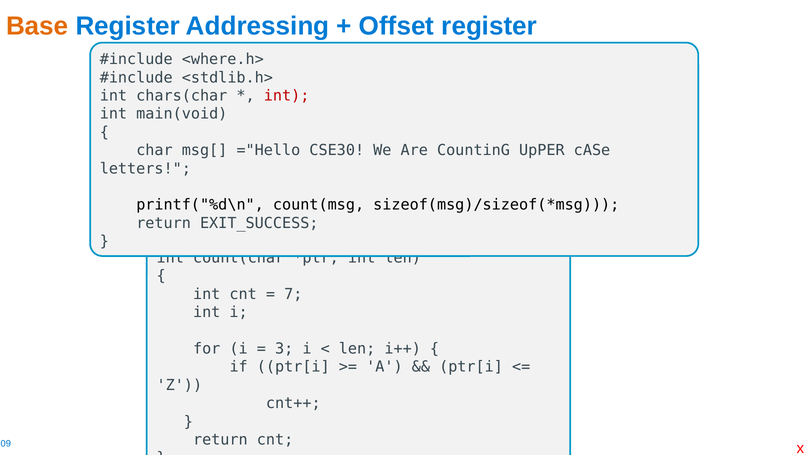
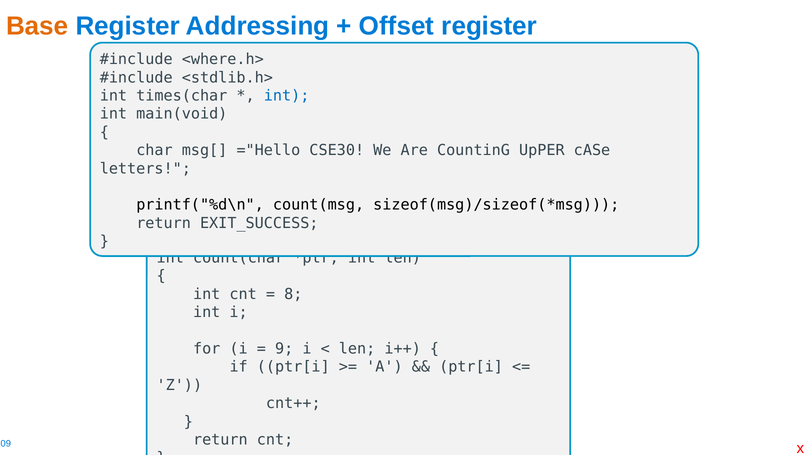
chars(char: chars(char -> times(char
int at (287, 96) colour: red -> blue
7: 7 -> 8
3: 3 -> 9
